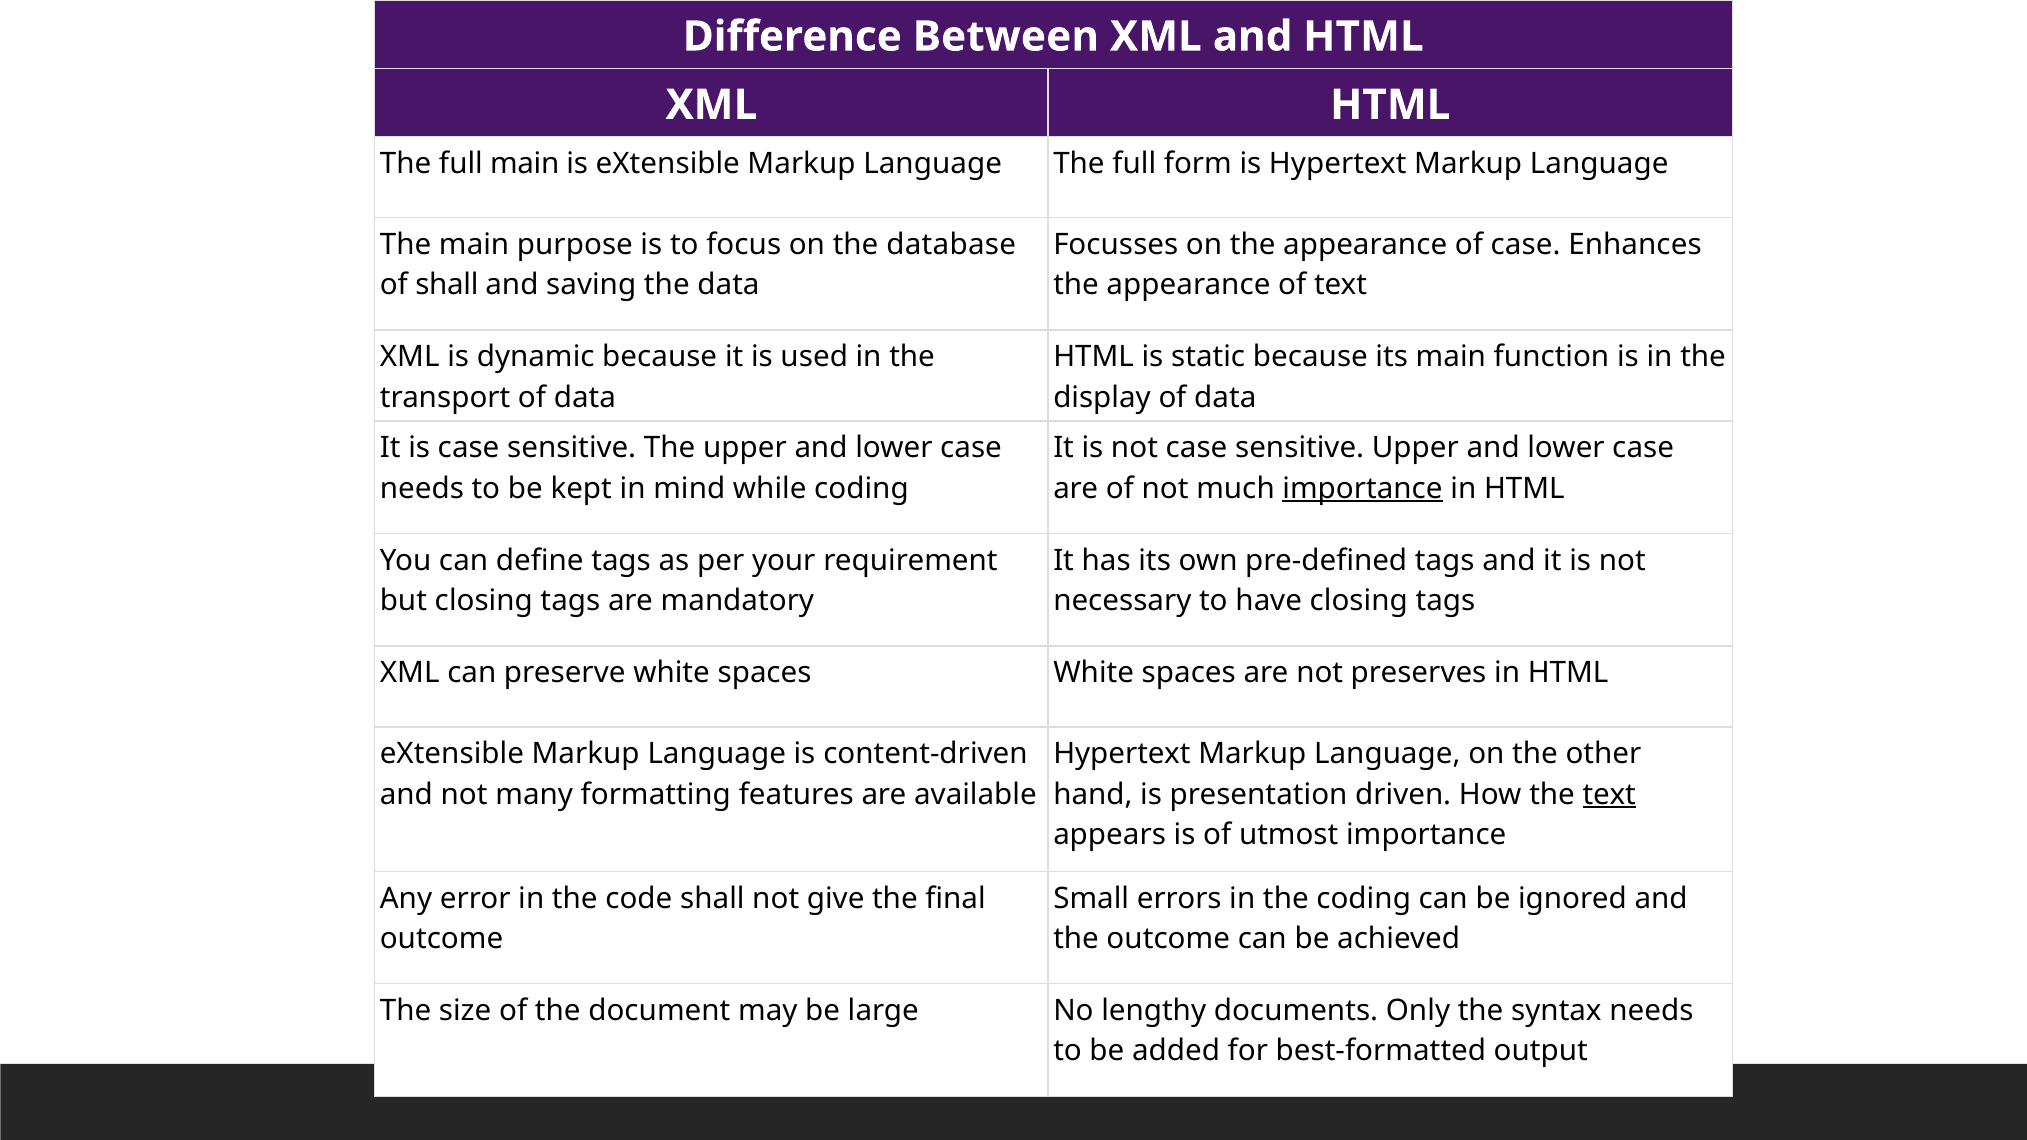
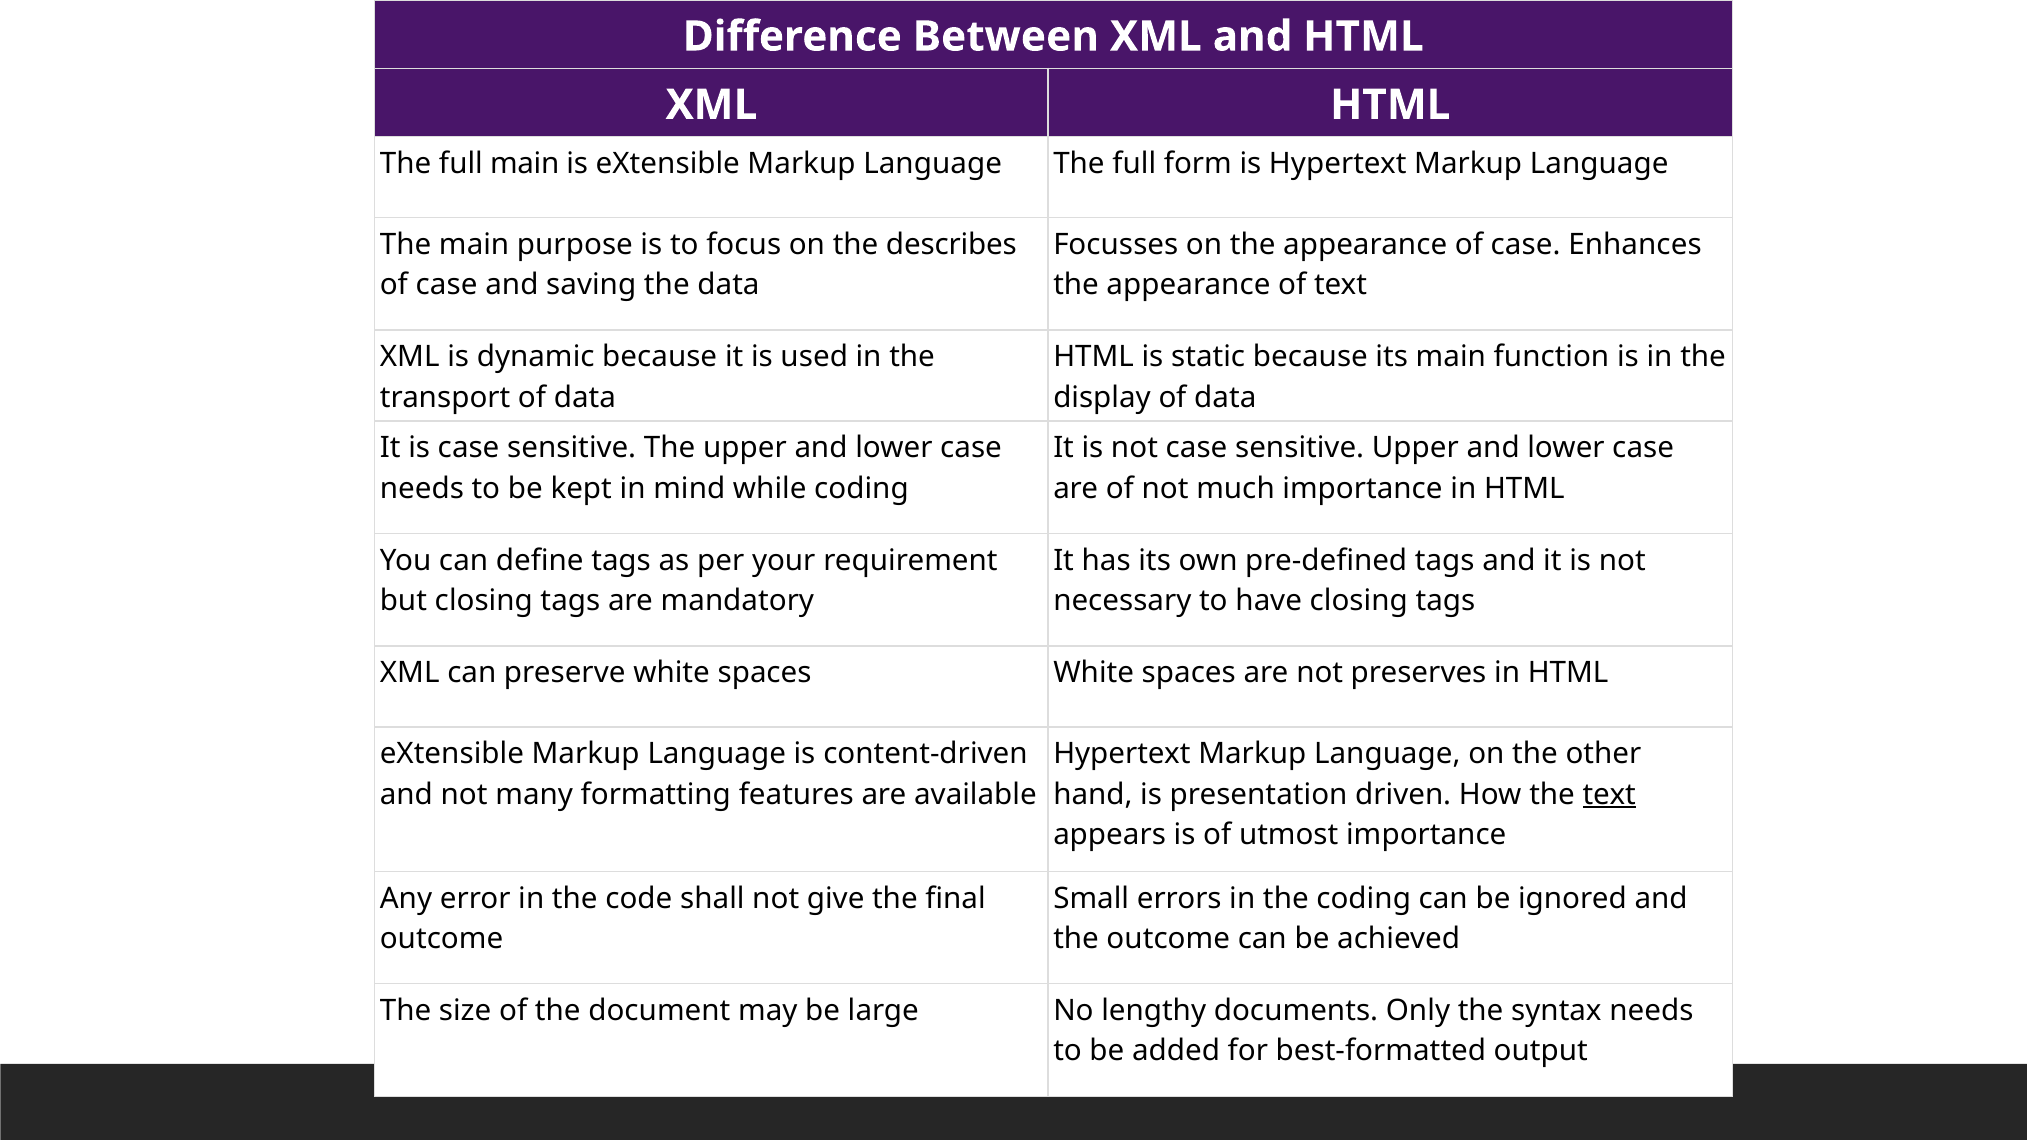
database: database -> describes
shall at (447, 285): shall -> case
importance at (1363, 488) underline: present -> none
